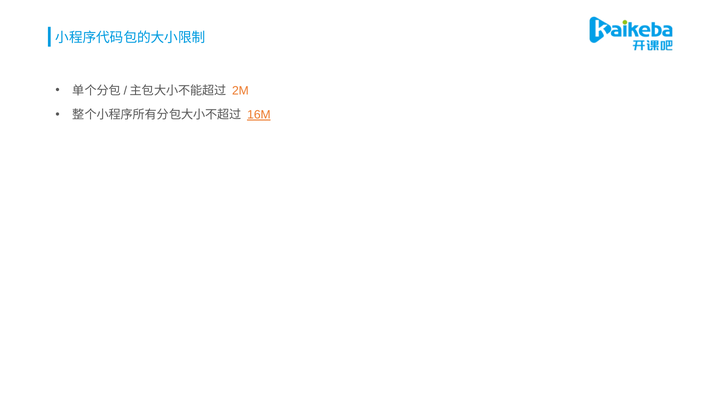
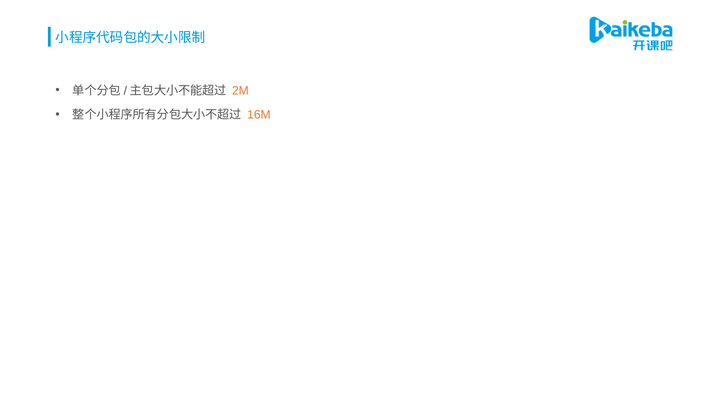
16M underline: present -> none
